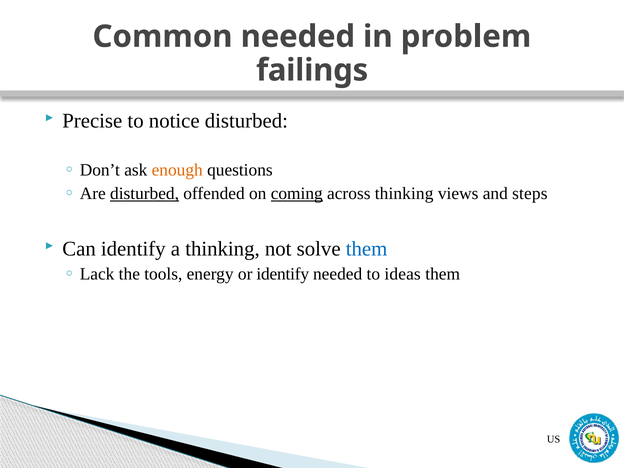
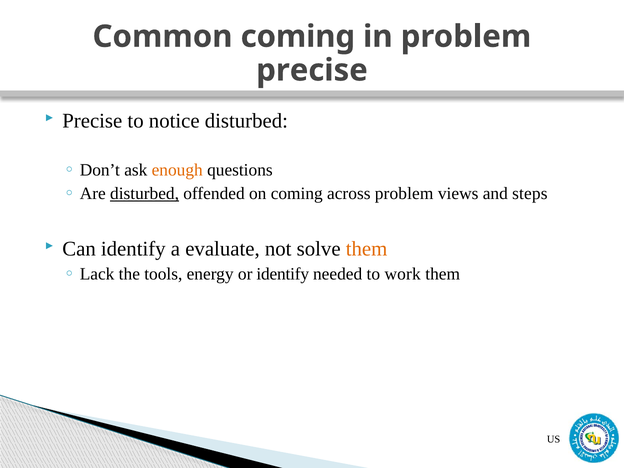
Common needed: needed -> coming
failings at (312, 70): failings -> precise
coming at (297, 194) underline: present -> none
across thinking: thinking -> problem
a thinking: thinking -> evaluate
them at (367, 249) colour: blue -> orange
ideas: ideas -> work
